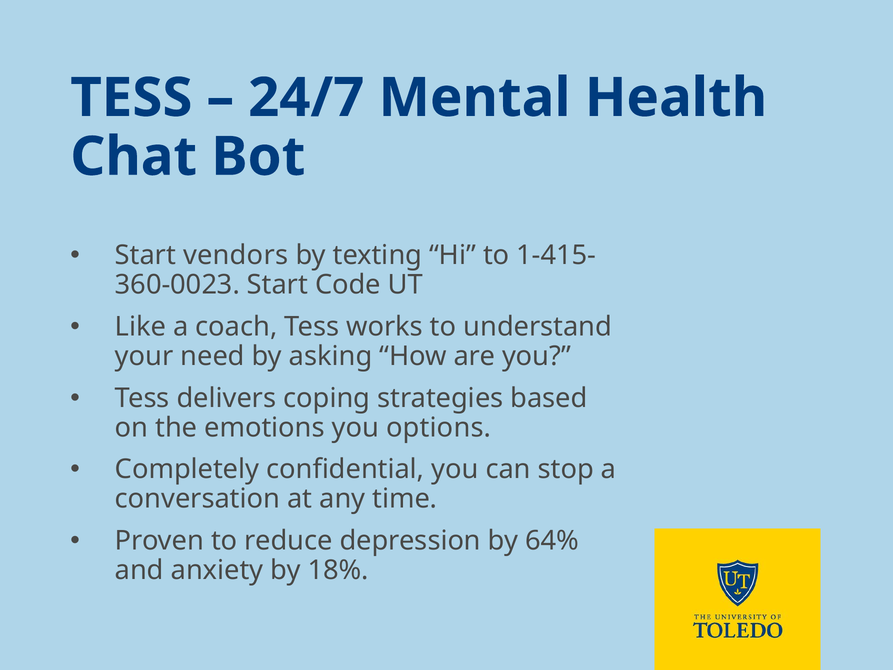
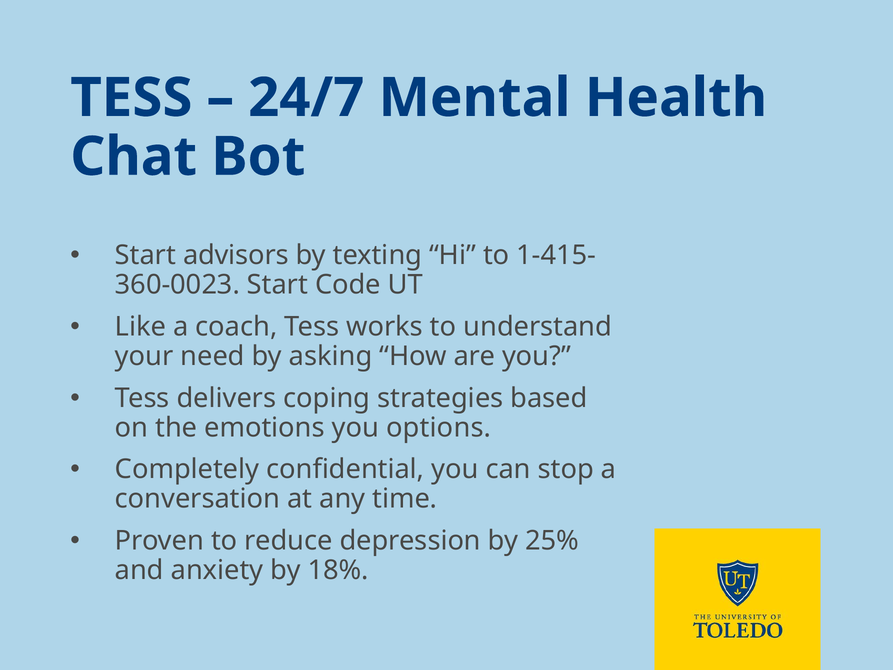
vendors: vendors -> advisors
64%: 64% -> 25%
